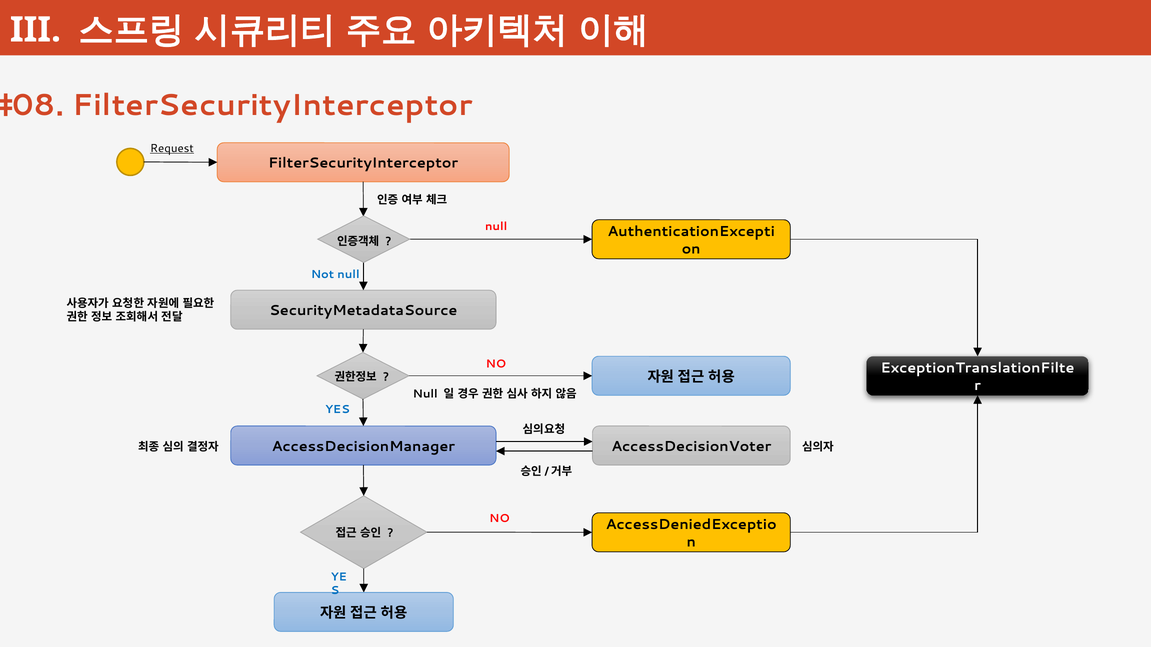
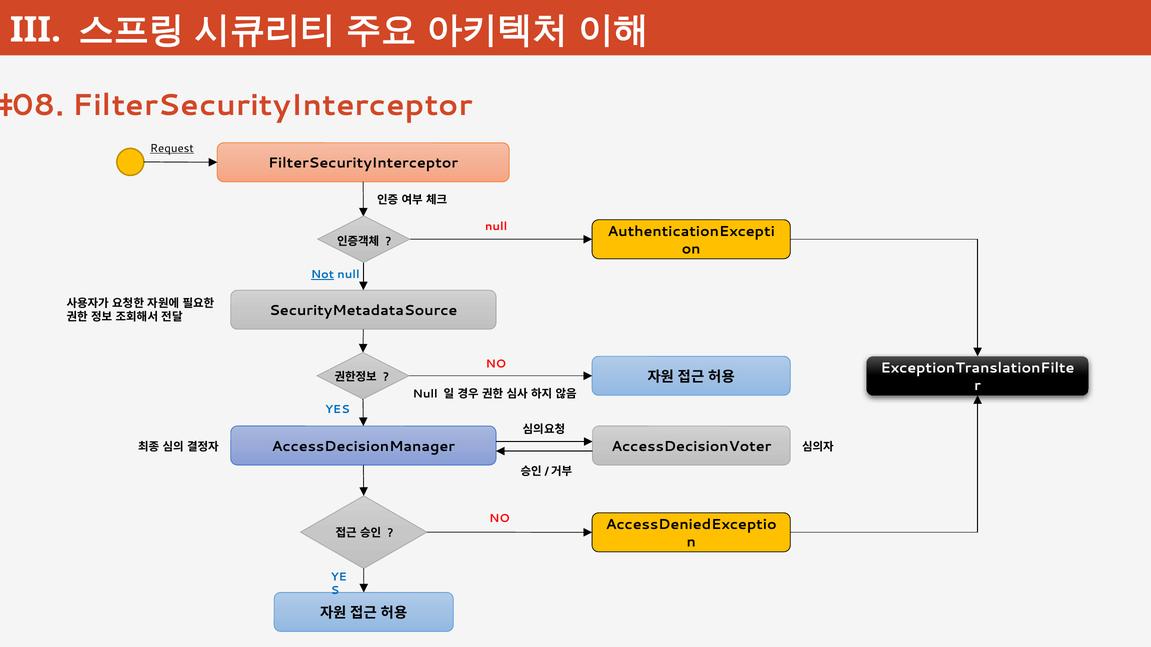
Not underline: none -> present
